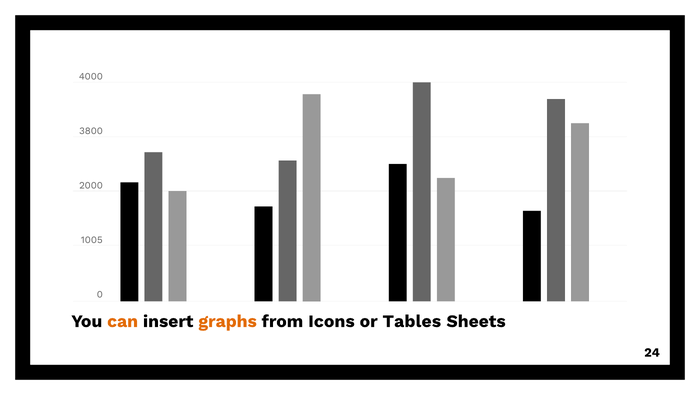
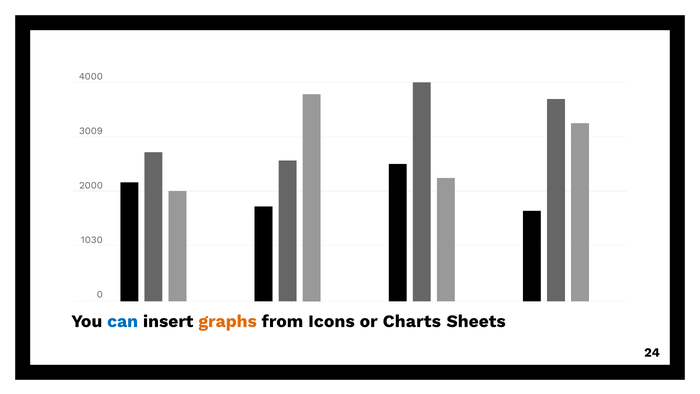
3800: 3800 -> 3009
1005: 1005 -> 1030
can colour: orange -> blue
Tables: Tables -> Charts
